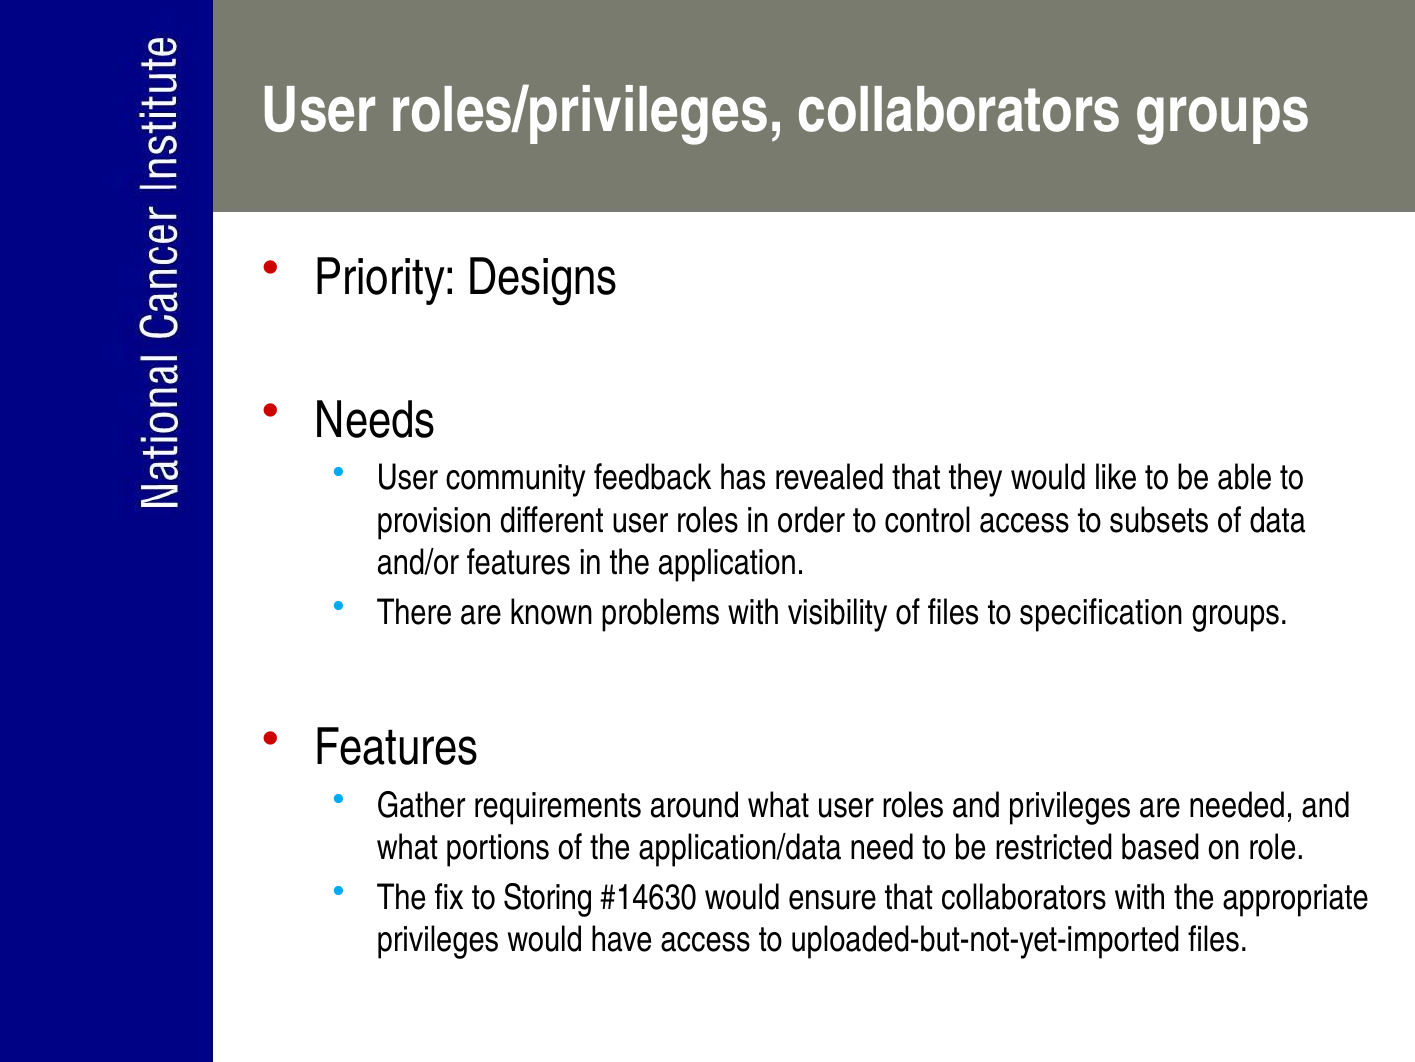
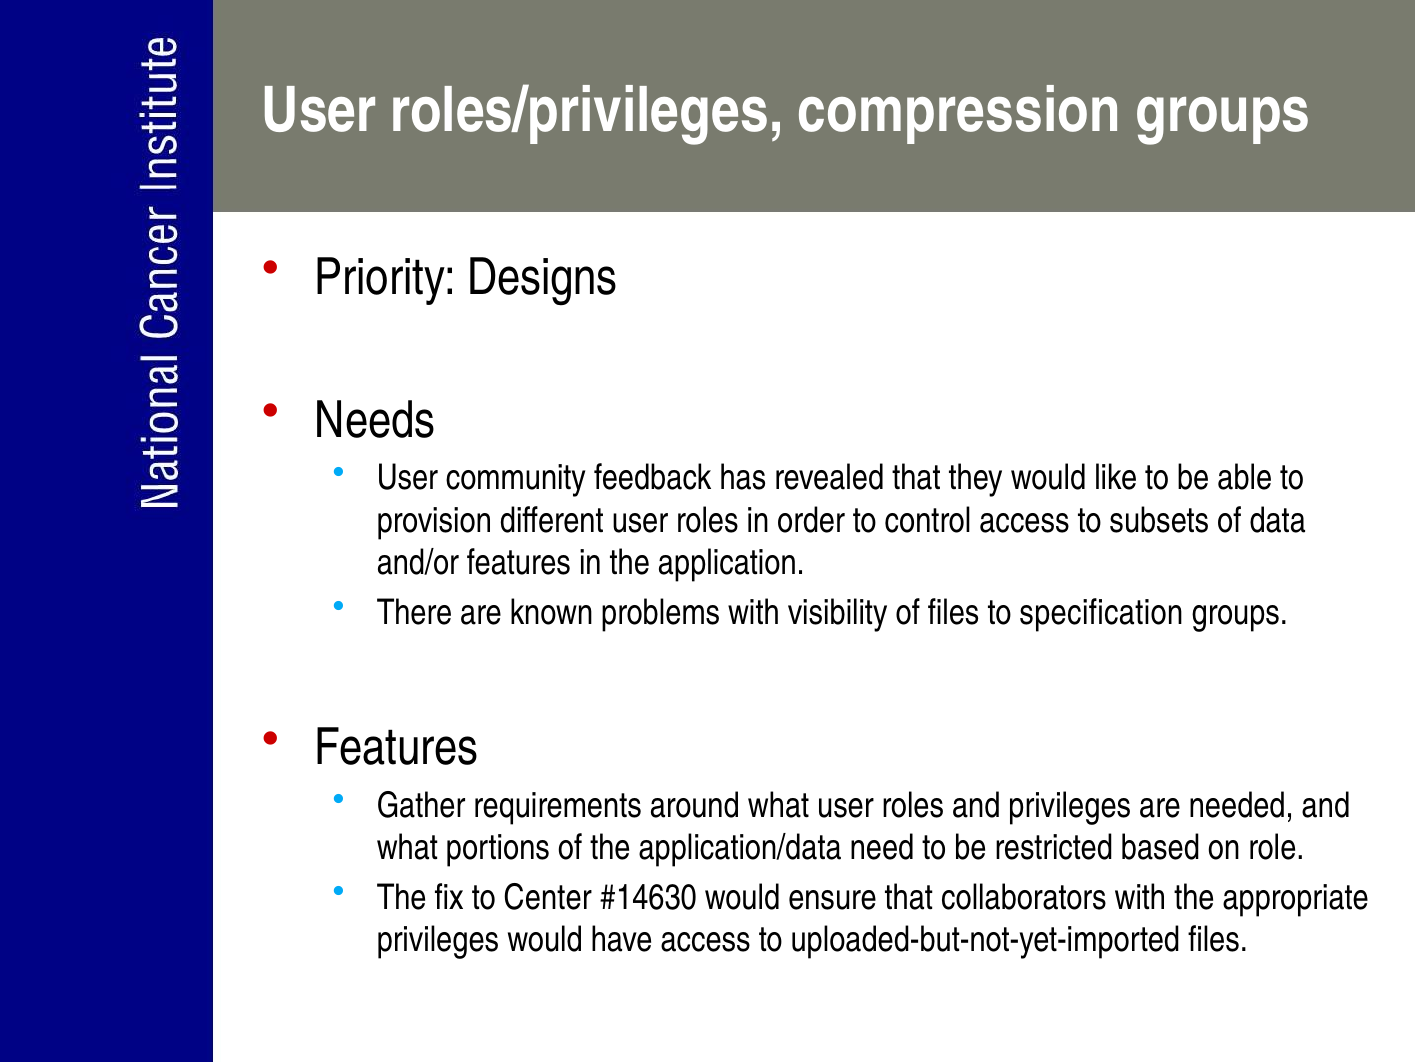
roles/privileges collaborators: collaborators -> compression
Storing: Storing -> Center
